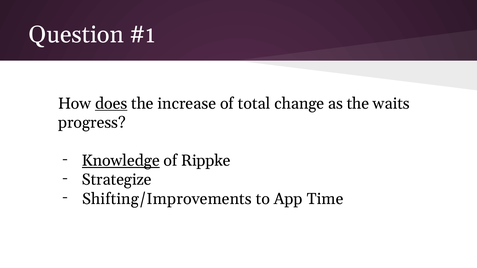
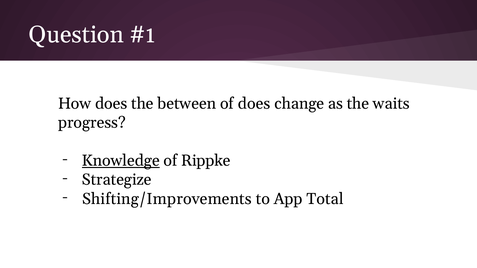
does at (111, 104) underline: present -> none
increase: increase -> between
of total: total -> does
Time: Time -> Total
